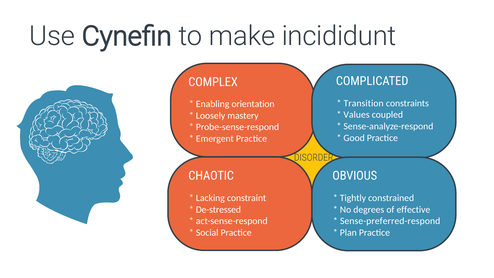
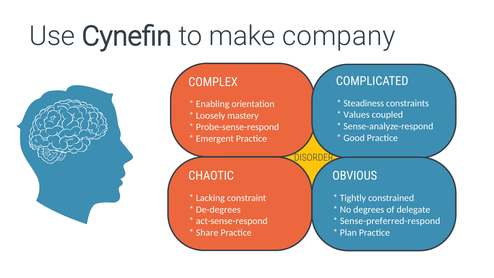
incididunt: incididunt -> company
Transition: Transition -> Steadiness
De-stressed: De-stressed -> De-degrees
effective: effective -> delegate
Social: Social -> Share
